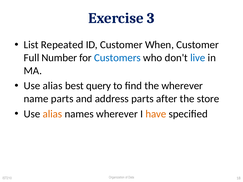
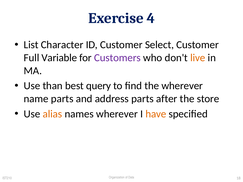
3: 3 -> 4
Repeated: Repeated -> Character
When: When -> Select
Number: Number -> Variable
Customers colour: blue -> purple
live colour: blue -> orange
alias at (53, 86): alias -> than
